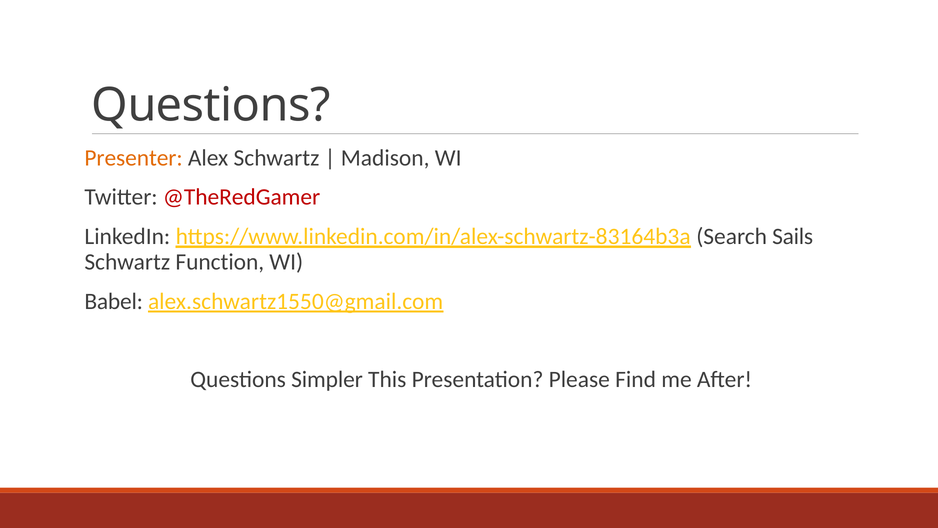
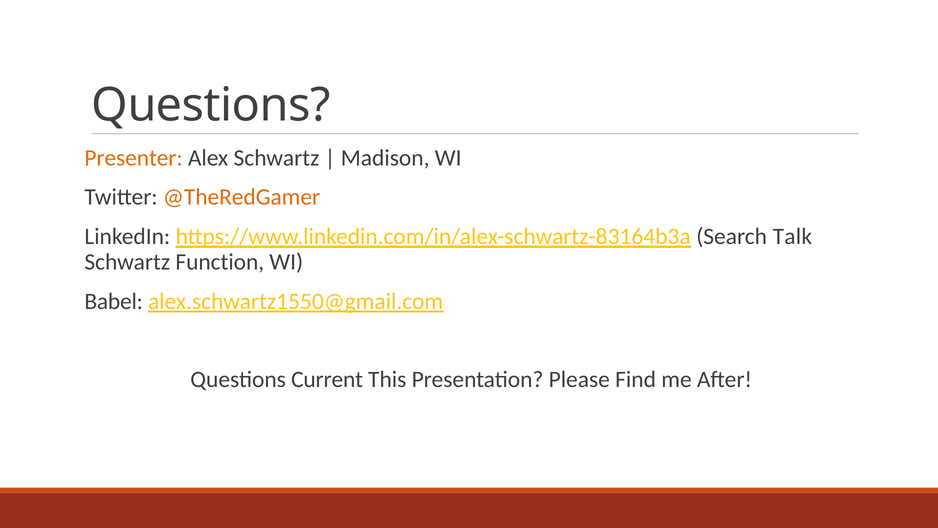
@TheRedGamer colour: red -> orange
Sails: Sails -> Talk
Simpler: Simpler -> Current
